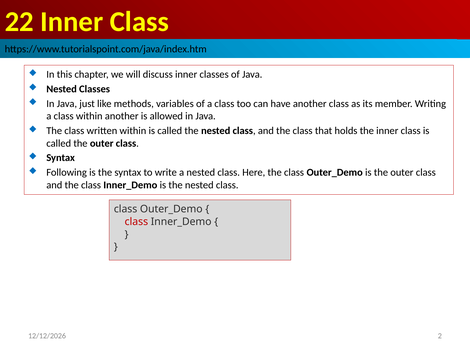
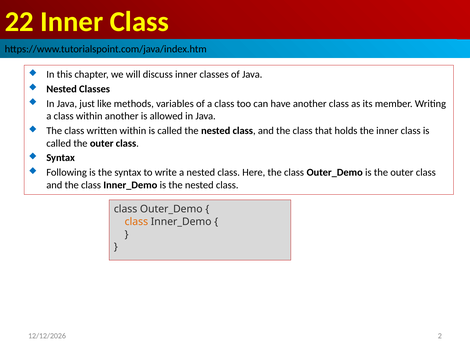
class at (136, 222) colour: red -> orange
